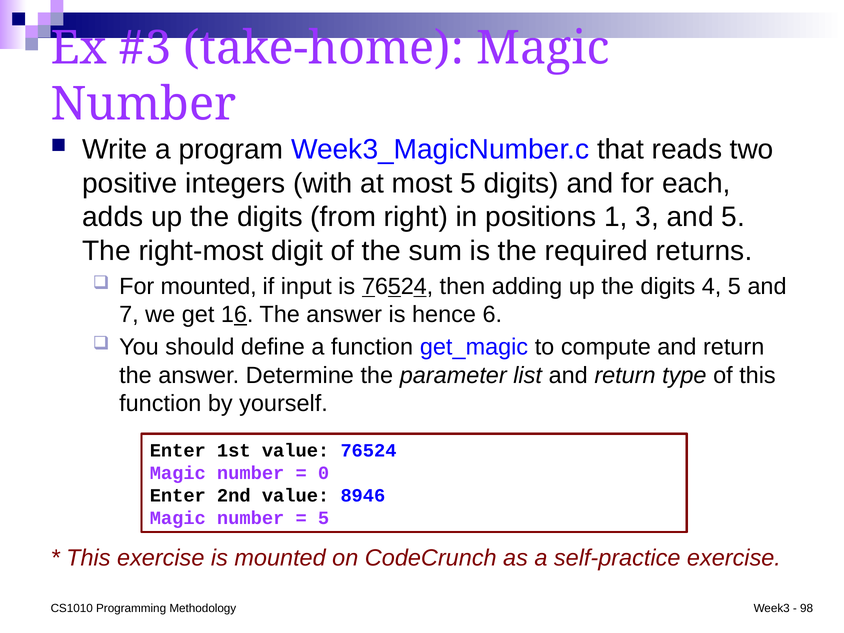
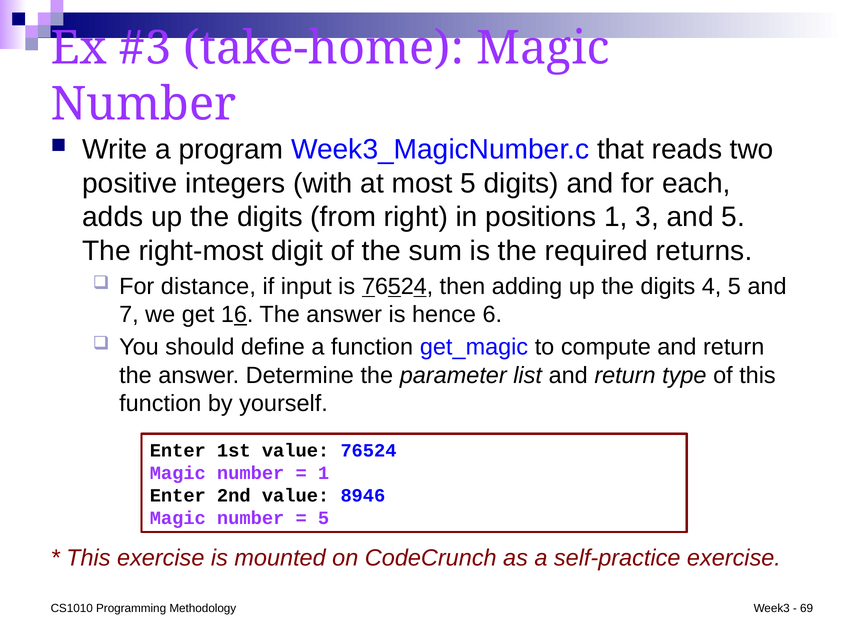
For mounted: mounted -> distance
0 at (324, 473): 0 -> 1
98: 98 -> 69
